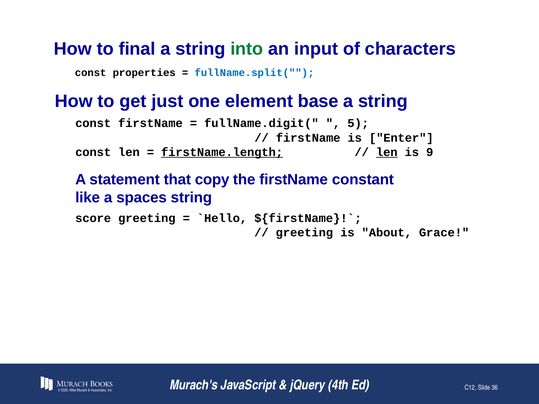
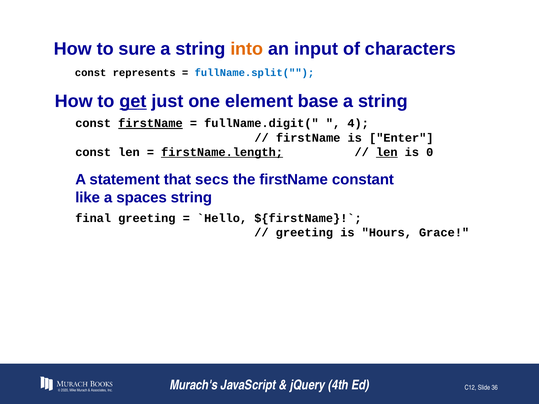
final: final -> sure
into colour: green -> orange
properties: properties -> represents
get underline: none -> present
firstName at (150, 123) underline: none -> present
5: 5 -> 4
9: 9 -> 0
copy: copy -> secs
score: score -> final
About: About -> Hours
